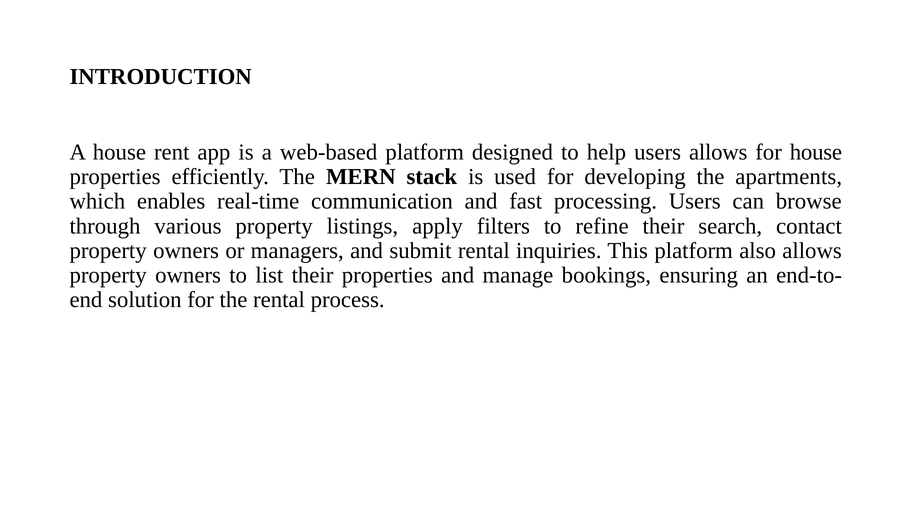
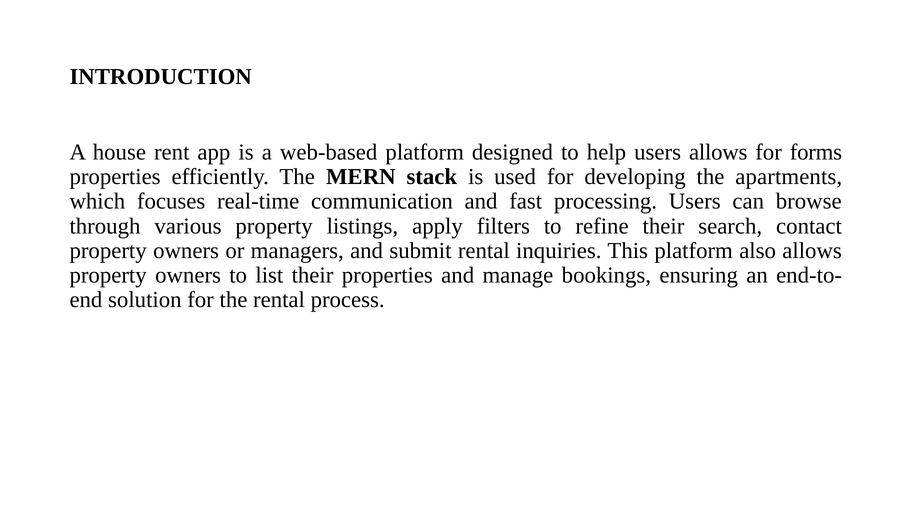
for house: house -> forms
enables: enables -> focuses
